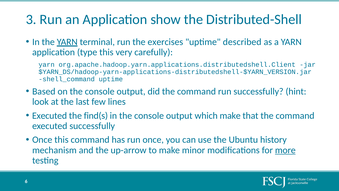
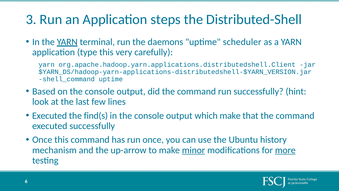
show: show -> steps
exercises: exercises -> daemons
described: described -> scheduler
minor underline: none -> present
